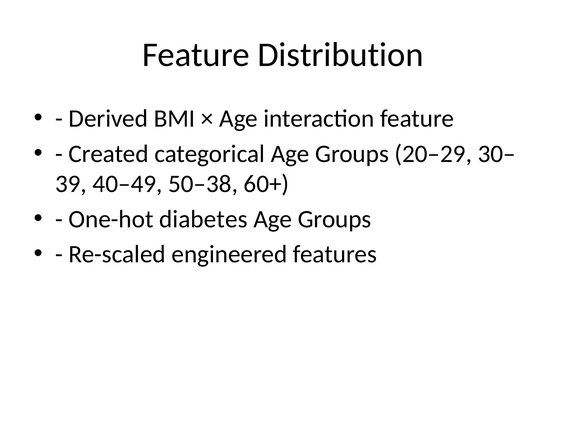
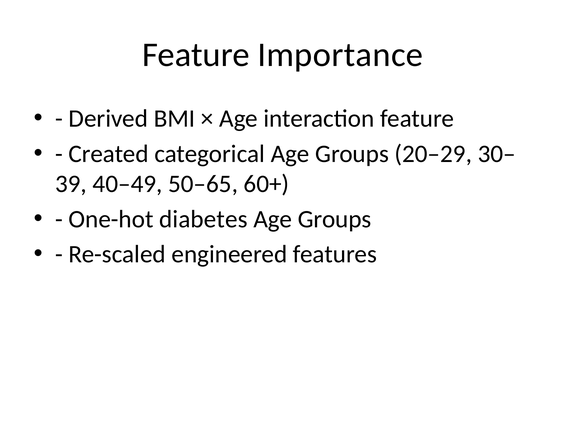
Distribution: Distribution -> Importance
50–38: 50–38 -> 50–65
